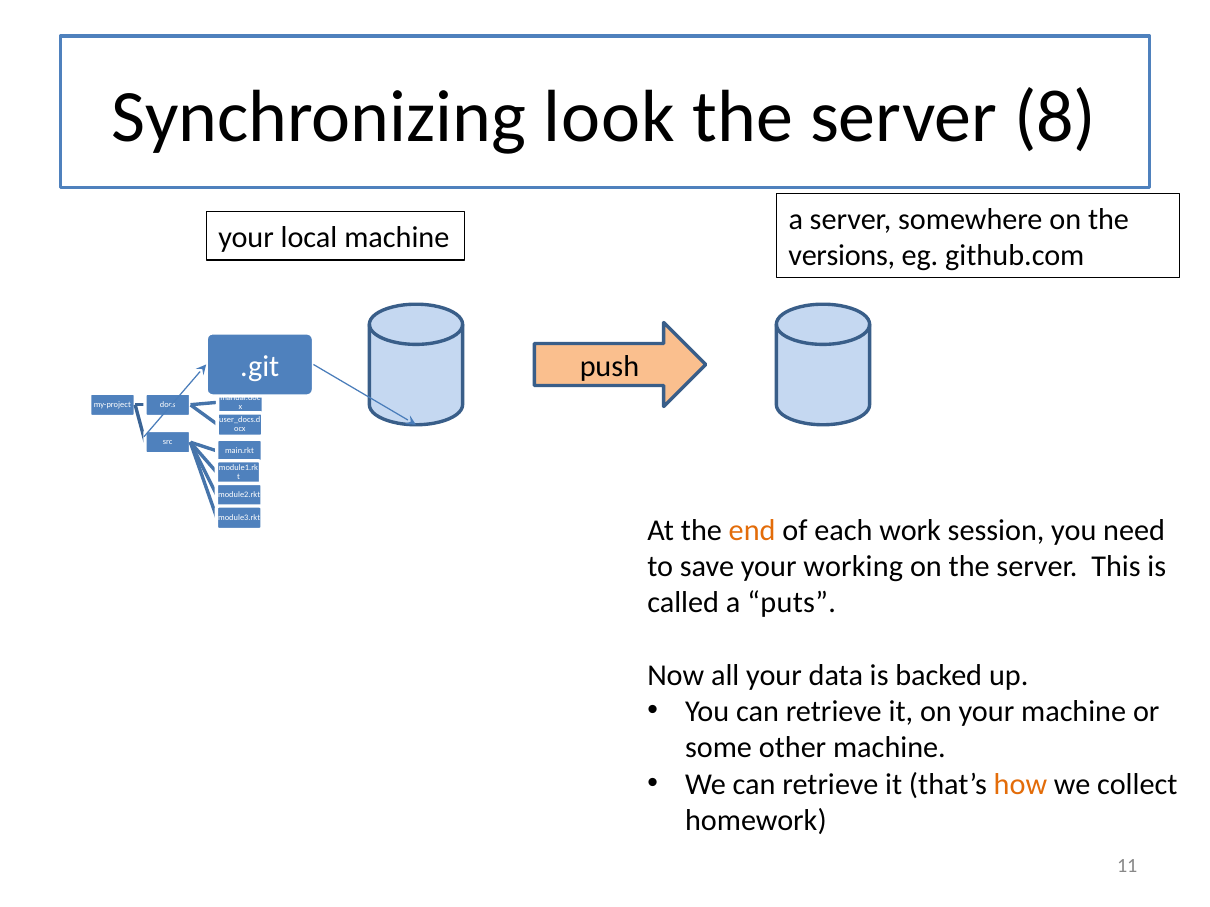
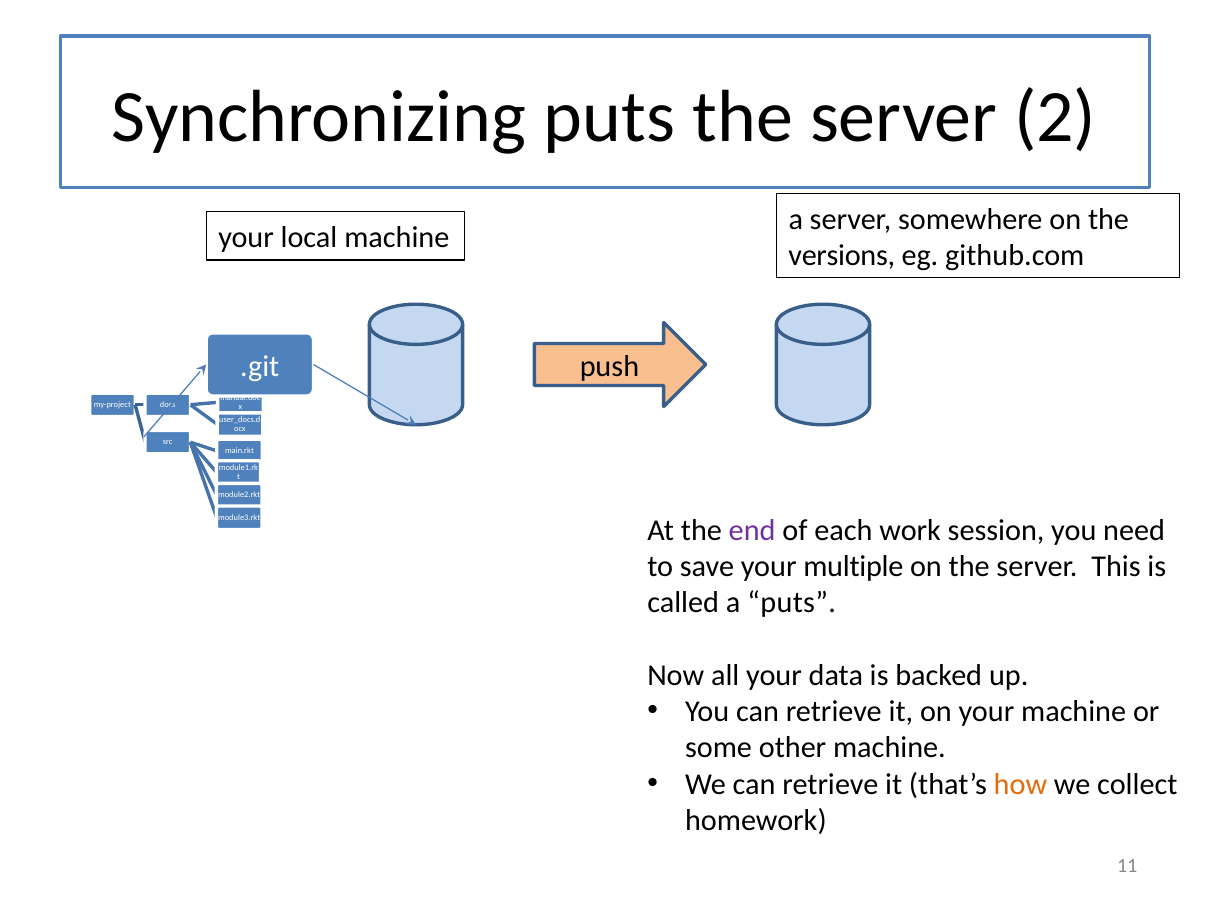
Synchronizing look: look -> puts
8: 8 -> 2
end colour: orange -> purple
working: working -> multiple
